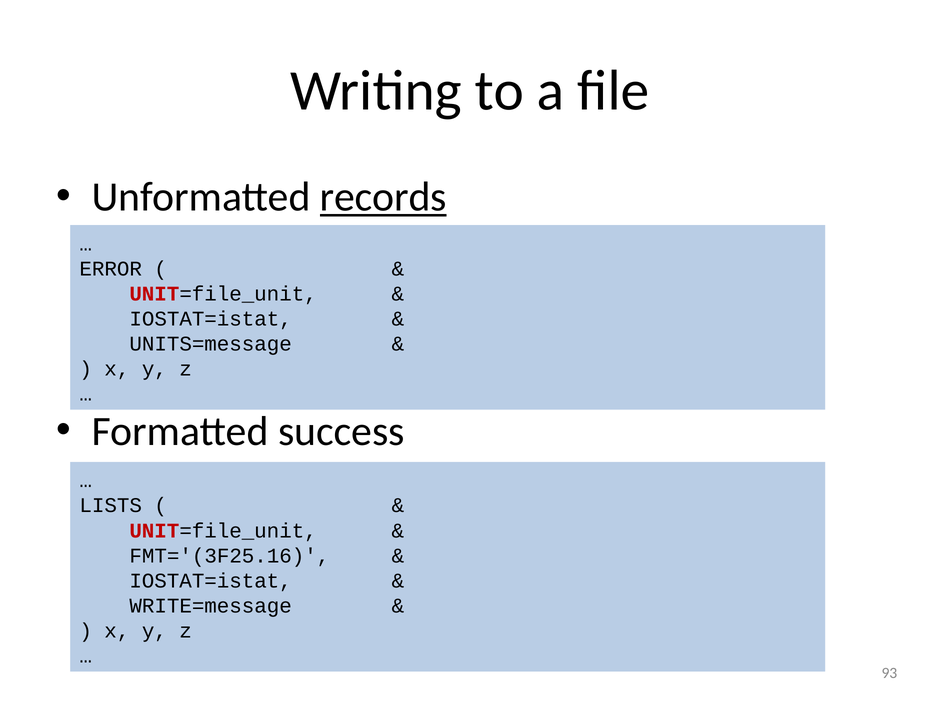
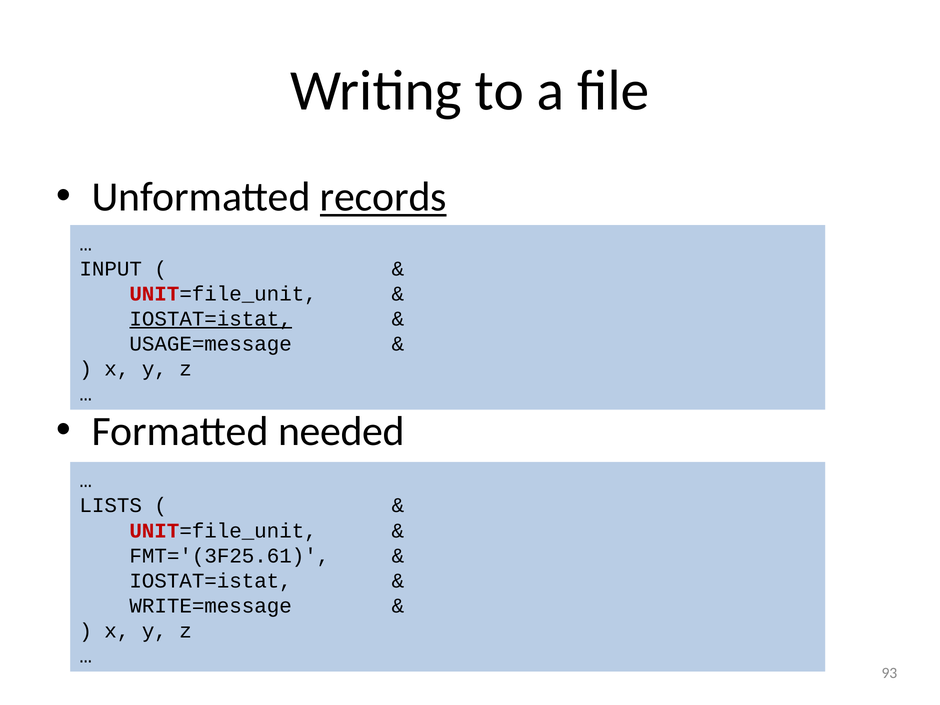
ERROR: ERROR -> INPUT
IOSTAT=istat at (211, 319) underline: none -> present
UNITS=message: UNITS=message -> USAGE=message
success: success -> needed
FMT='(3F25.16: FMT='(3F25.16 -> FMT='(3F25.61
